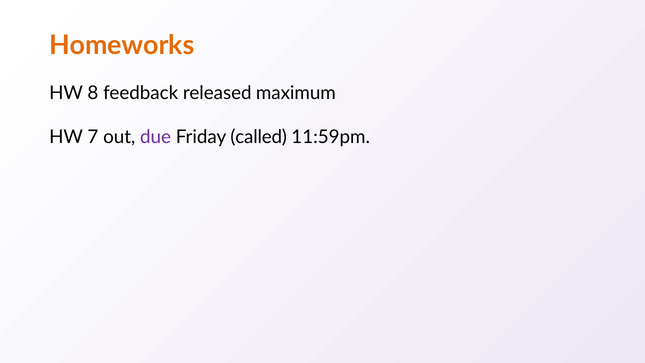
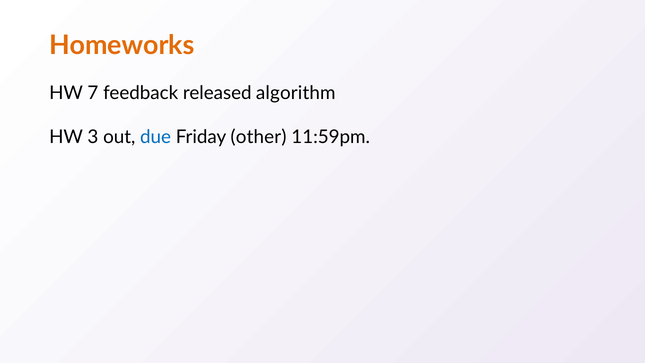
8: 8 -> 7
maximum: maximum -> algorithm
7: 7 -> 3
due colour: purple -> blue
called: called -> other
